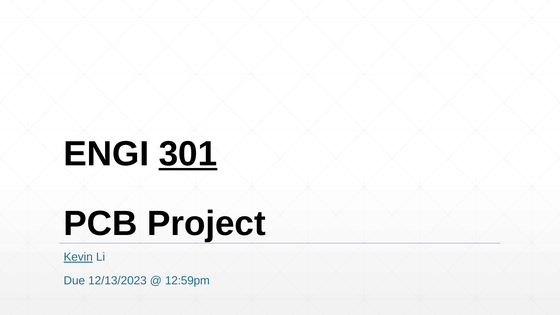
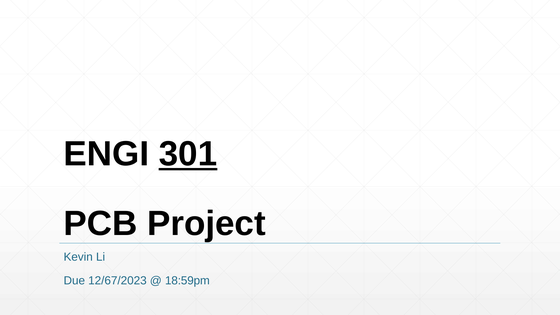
Kevin underline: present -> none
12/13/2023: 12/13/2023 -> 12/67/2023
12:59pm: 12:59pm -> 18:59pm
